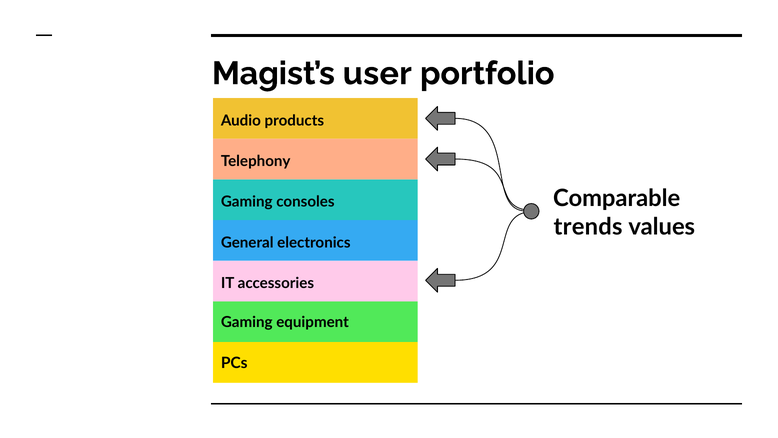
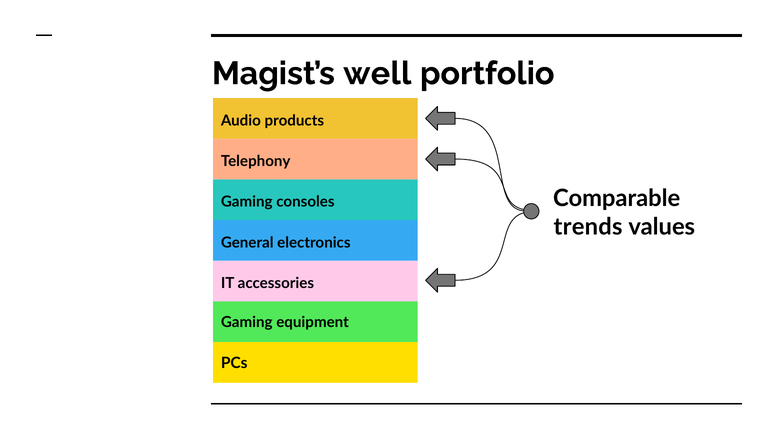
user: user -> well
